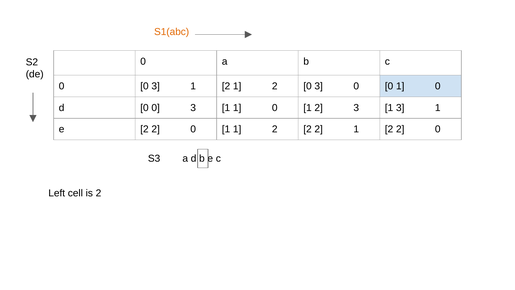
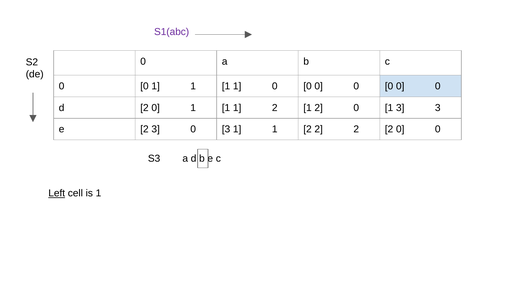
S1(abc colour: orange -> purple
3 at (156, 86): 3 -> 1
2 at (226, 86): 2 -> 1
2 at (275, 86): 2 -> 0
3 at (319, 86): 3 -> 0
1 at (400, 86): 1 -> 0
d 0: 0 -> 2
3 at (193, 108): 3 -> 1
0 at (275, 108): 0 -> 2
1 2 3: 3 -> 0
1 3 1: 1 -> 3
e 2 2: 2 -> 3
1 at (226, 129): 1 -> 3
2 at (275, 129): 2 -> 1
1 at (356, 129): 1 -> 2
2 at (400, 129): 2 -> 0
Left underline: none -> present
is 2: 2 -> 1
